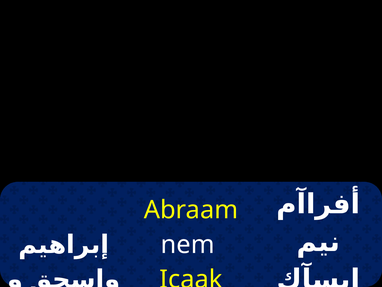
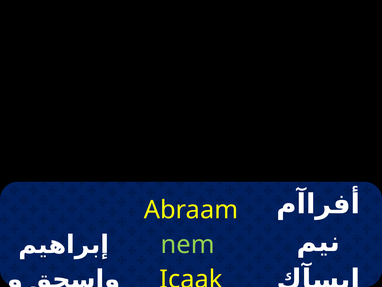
nem at (188, 244) colour: white -> light green
